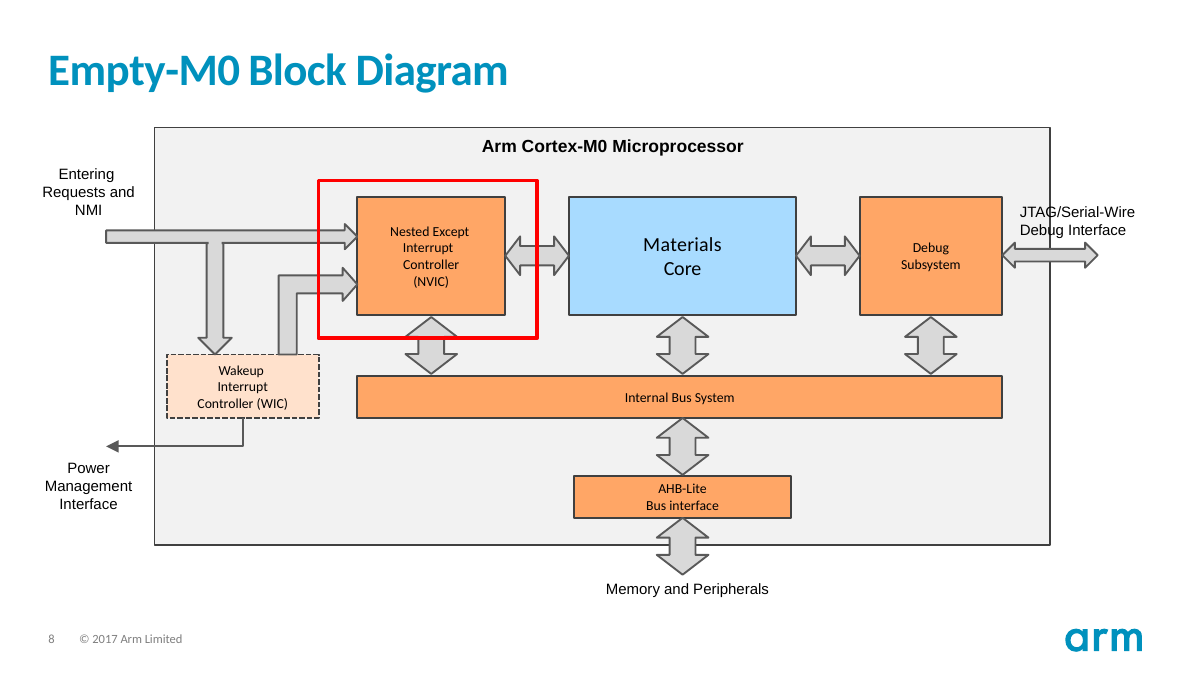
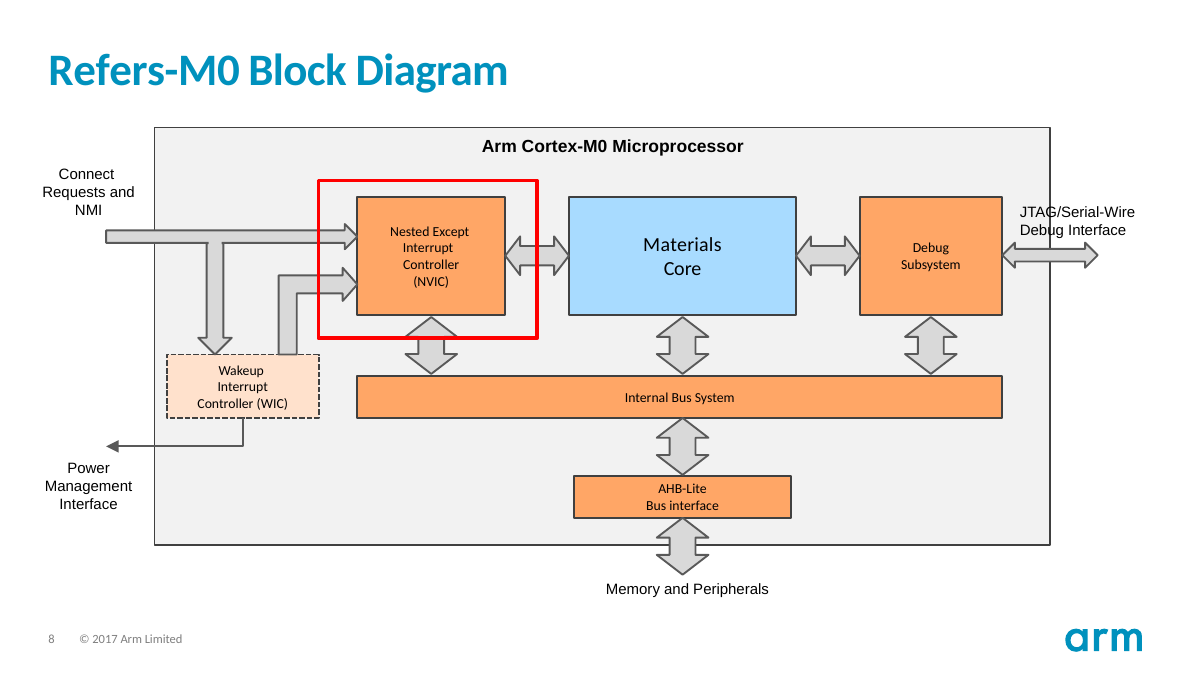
Empty-M0: Empty-M0 -> Refers-M0
Entering: Entering -> Connect
